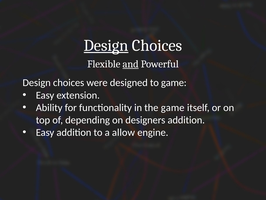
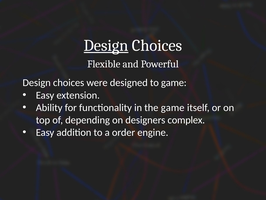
and underline: present -> none
designers addition: addition -> complex
allow: allow -> order
